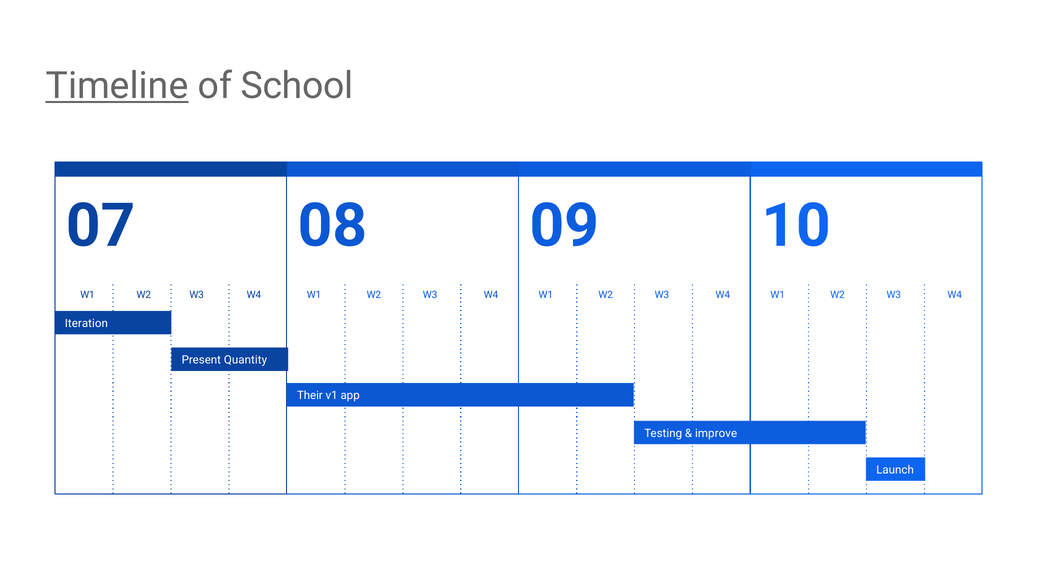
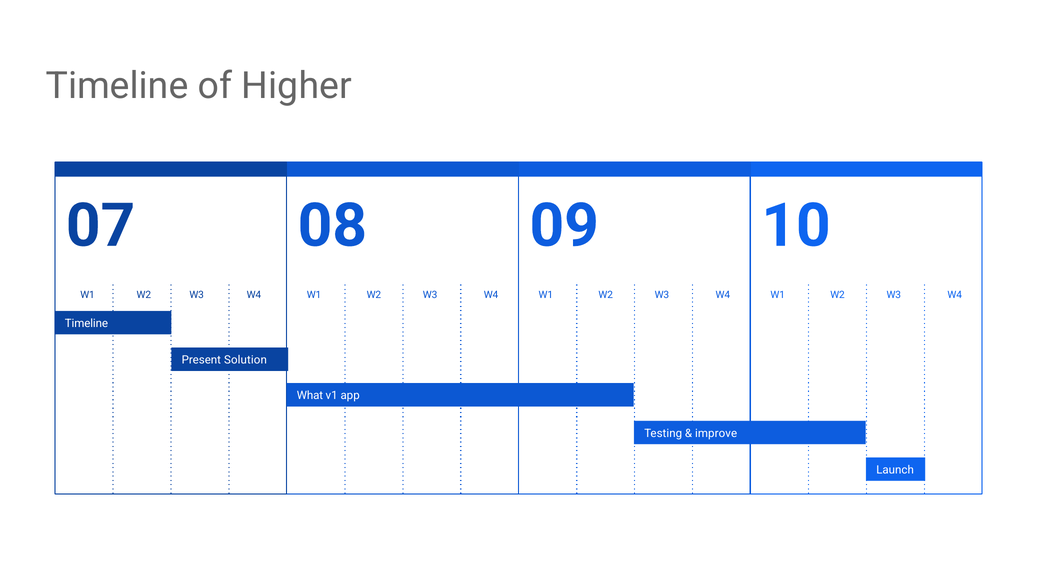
Timeline at (117, 86) underline: present -> none
School: School -> Higher
Iteration at (86, 324): Iteration -> Timeline
Quantity: Quantity -> Solution
Their: Their -> What
